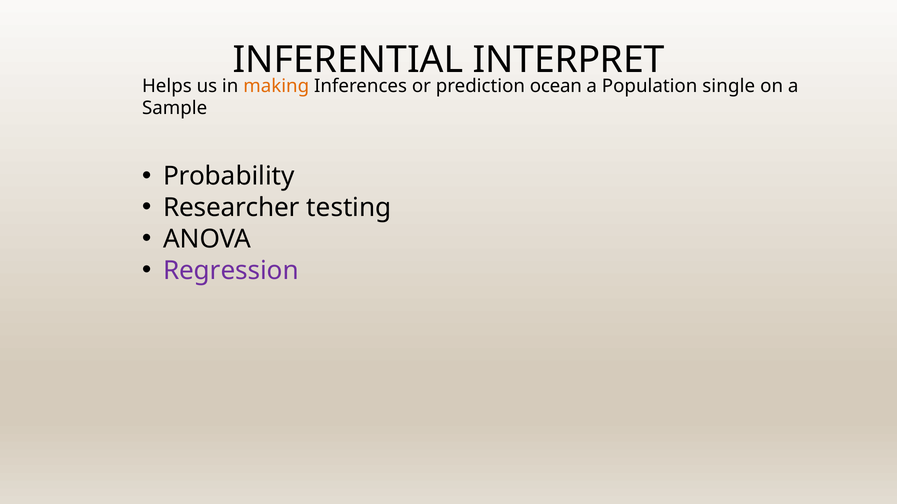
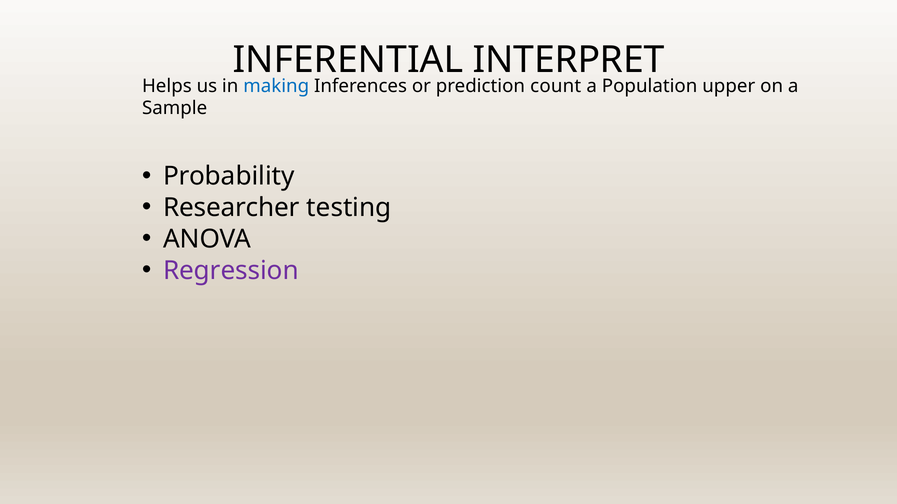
making colour: orange -> blue
ocean: ocean -> count
single: single -> upper
